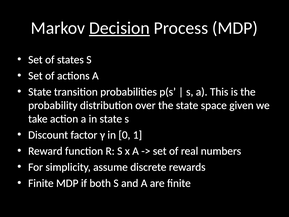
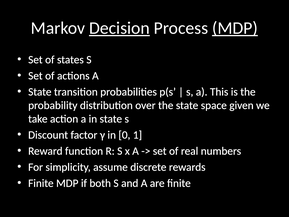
MDP at (235, 28) underline: none -> present
